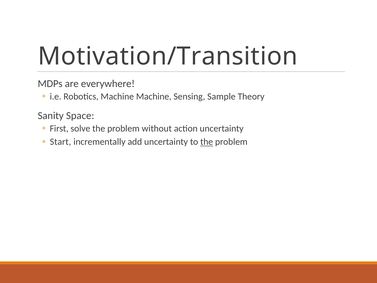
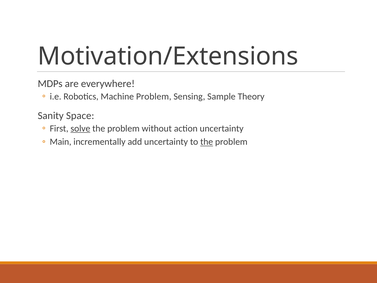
Motivation/Transition: Motivation/Transition -> Motivation/Extensions
Machine Machine: Machine -> Problem
solve underline: none -> present
Start: Start -> Main
